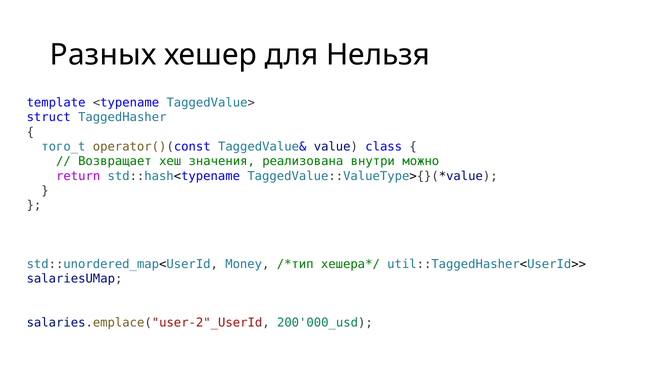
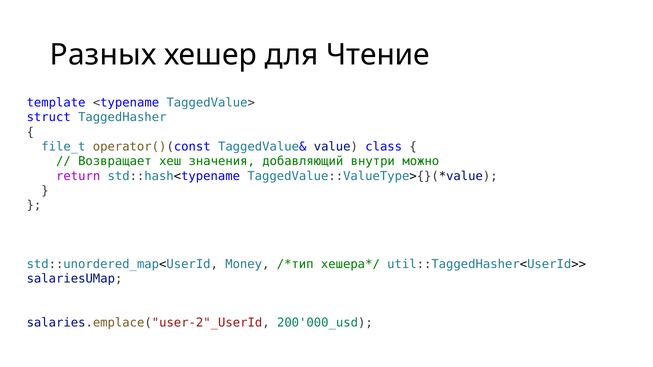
Нельзя: Нельзя -> Чтение
того_t: того_t -> file_t
реализована: реализована -> добавляющий
